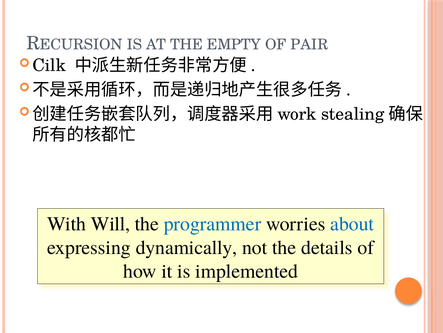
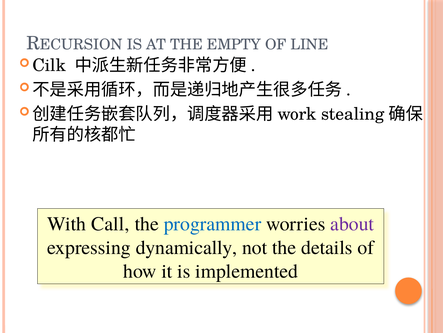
PAIR: PAIR -> LINE
Will: Will -> Call
about colour: blue -> purple
